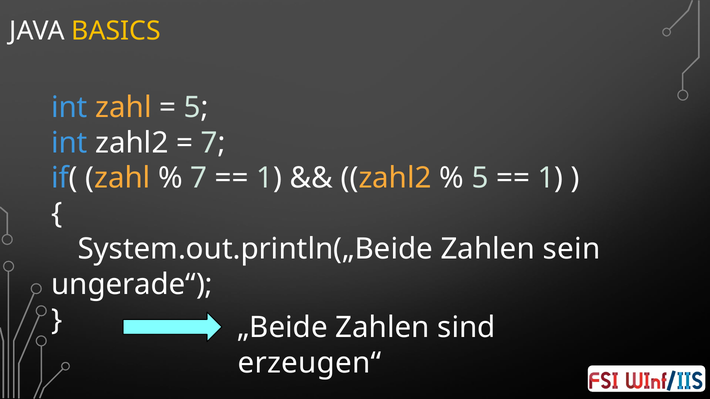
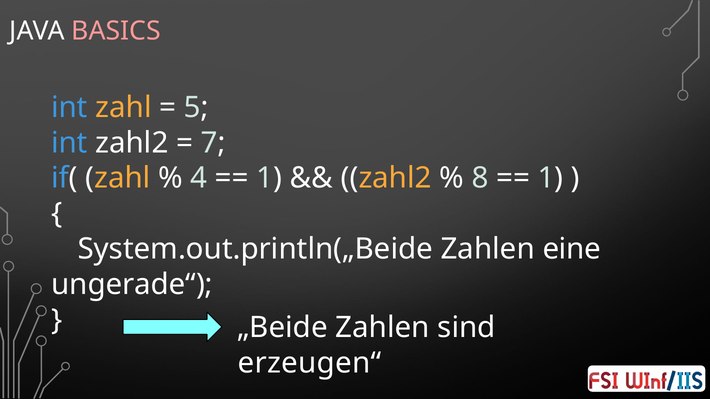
BASICS colour: yellow -> pink
7 at (199, 178): 7 -> 4
5 at (480, 178): 5 -> 8
sein: sein -> eine
